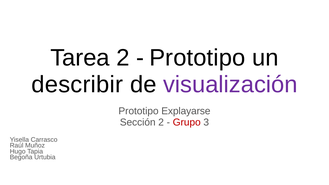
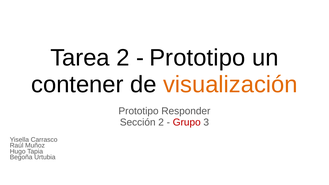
describir: describir -> contener
visualización colour: purple -> orange
Explayarse: Explayarse -> Responder
